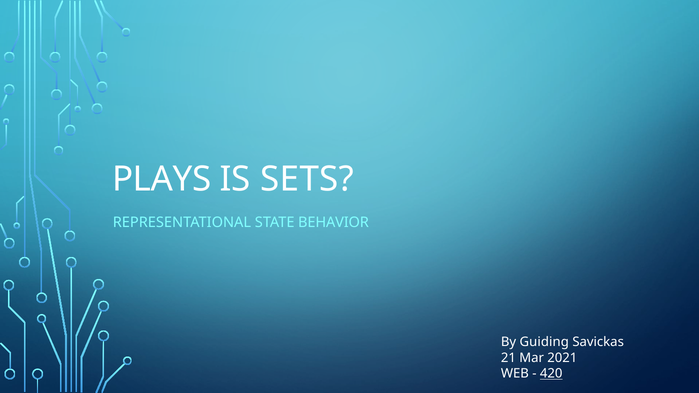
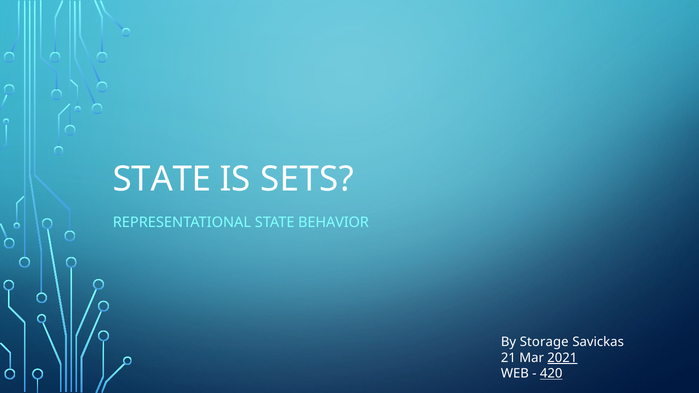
PLAYS at (162, 180): PLAYS -> STATE
Guiding: Guiding -> Storage
2021 underline: none -> present
